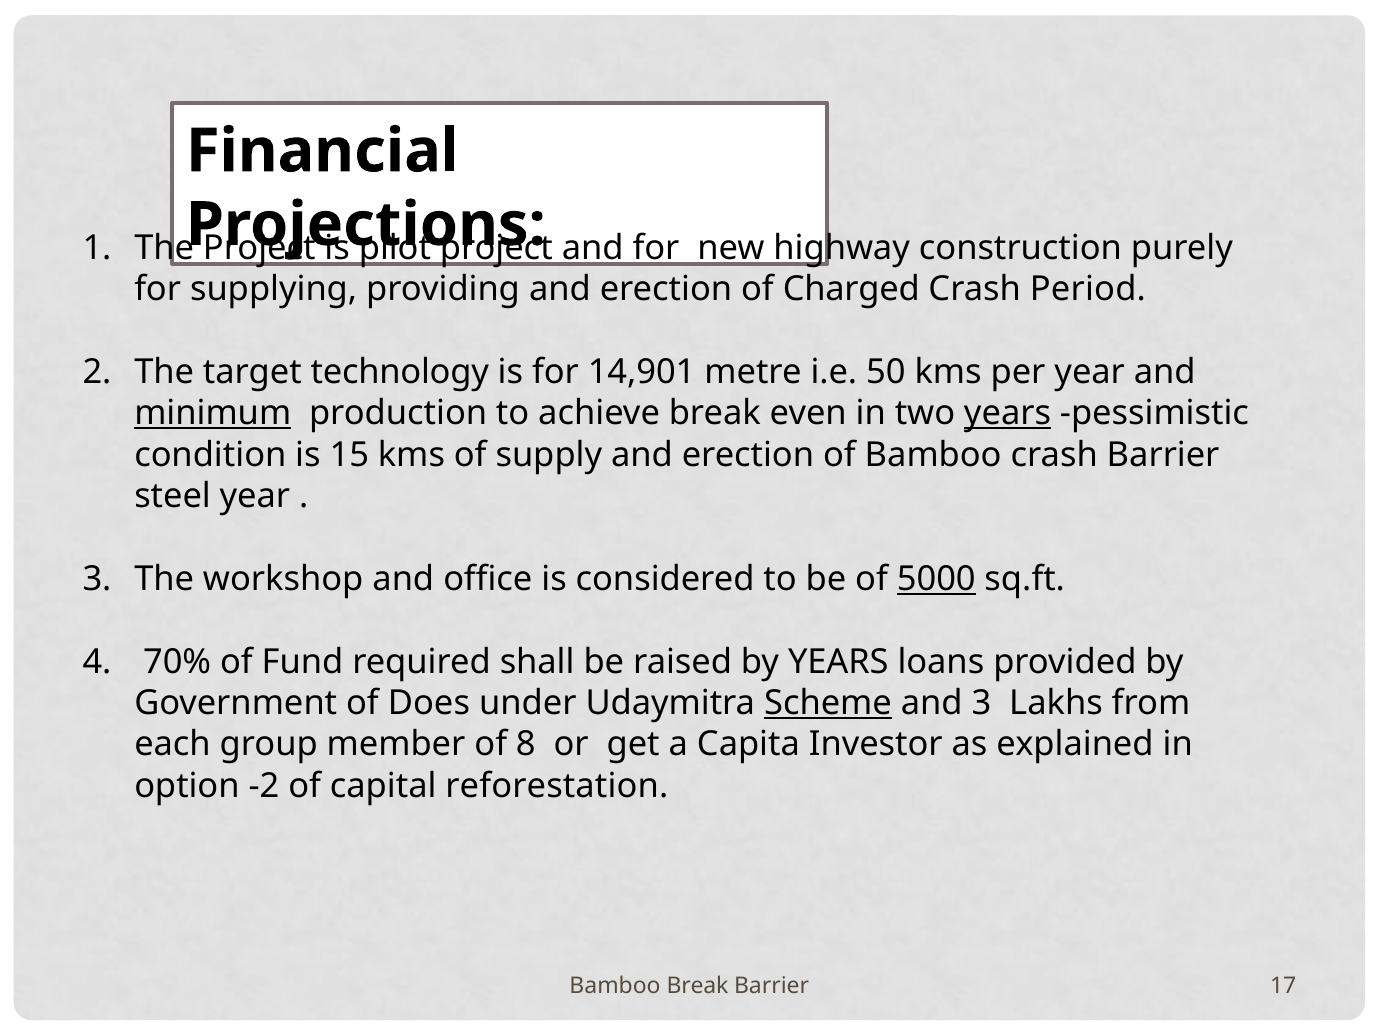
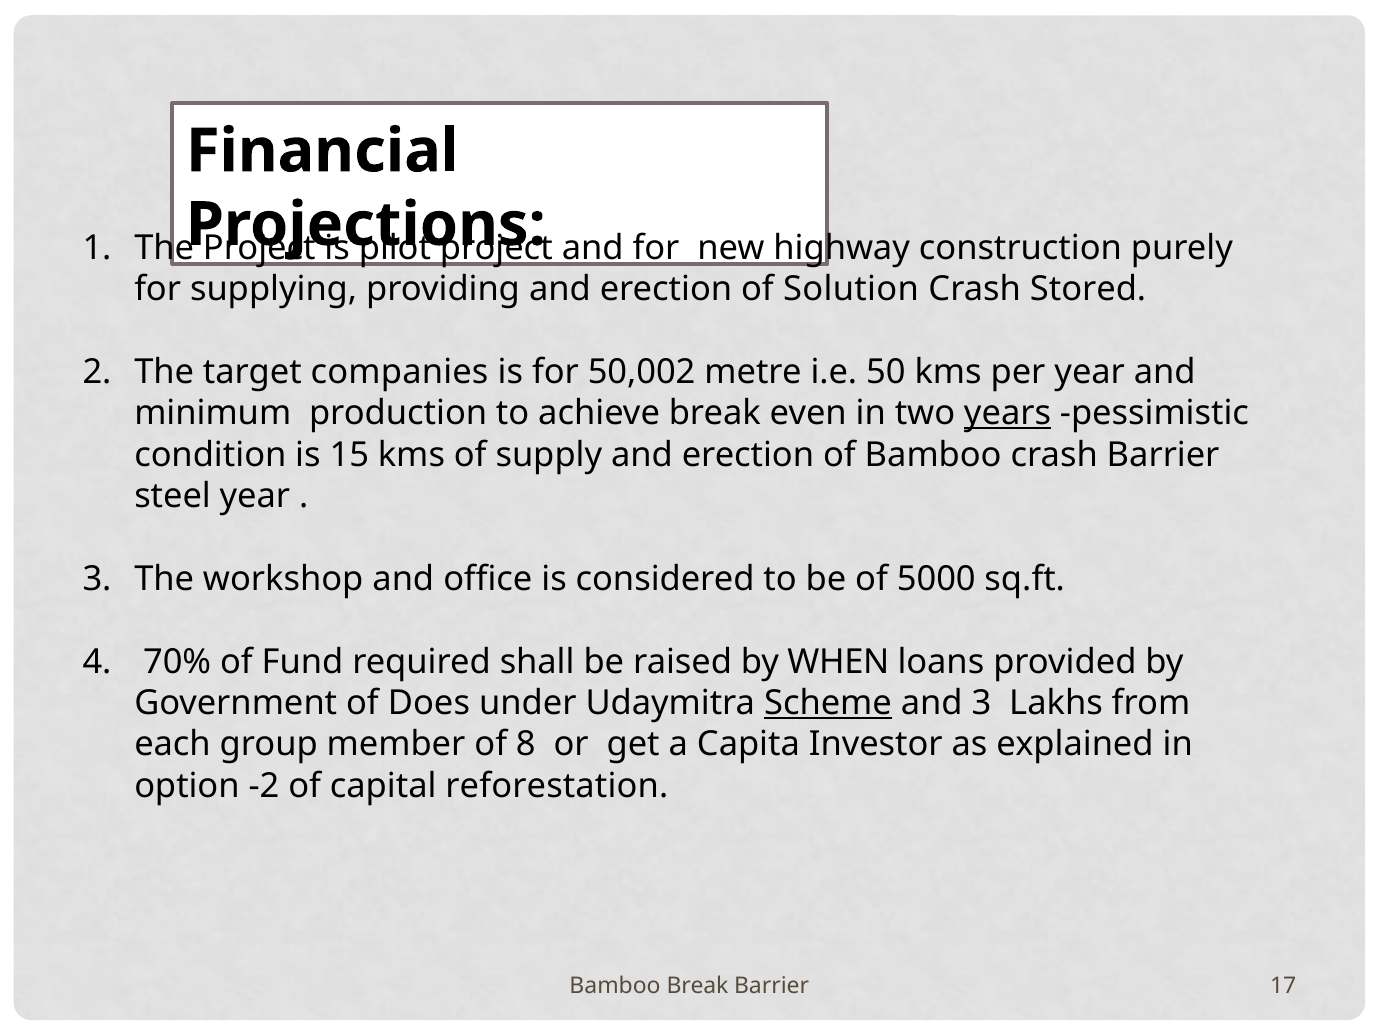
Charged: Charged -> Solution
Period: Period -> Stored
technology: technology -> companies
14,901: 14,901 -> 50,002
minimum underline: present -> none
5000 underline: present -> none
by YEARS: YEARS -> WHEN
